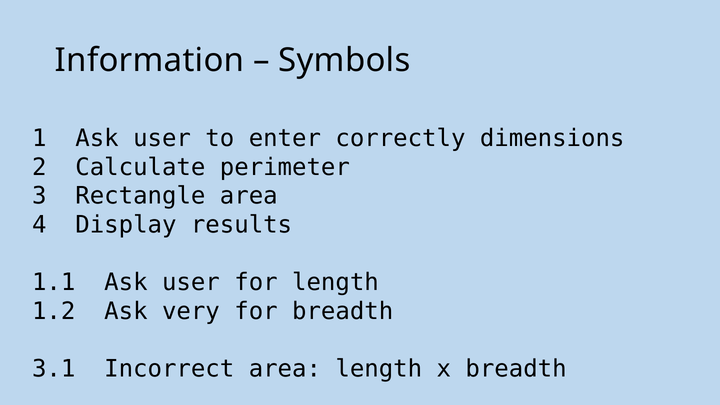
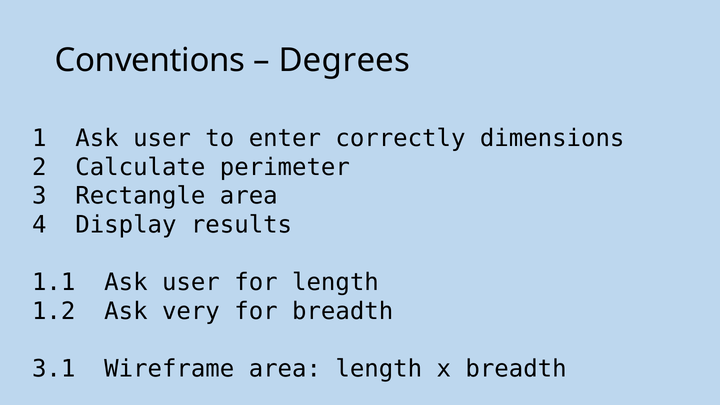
Information: Information -> Conventions
Symbols: Symbols -> Degrees
Incorrect: Incorrect -> Wireframe
